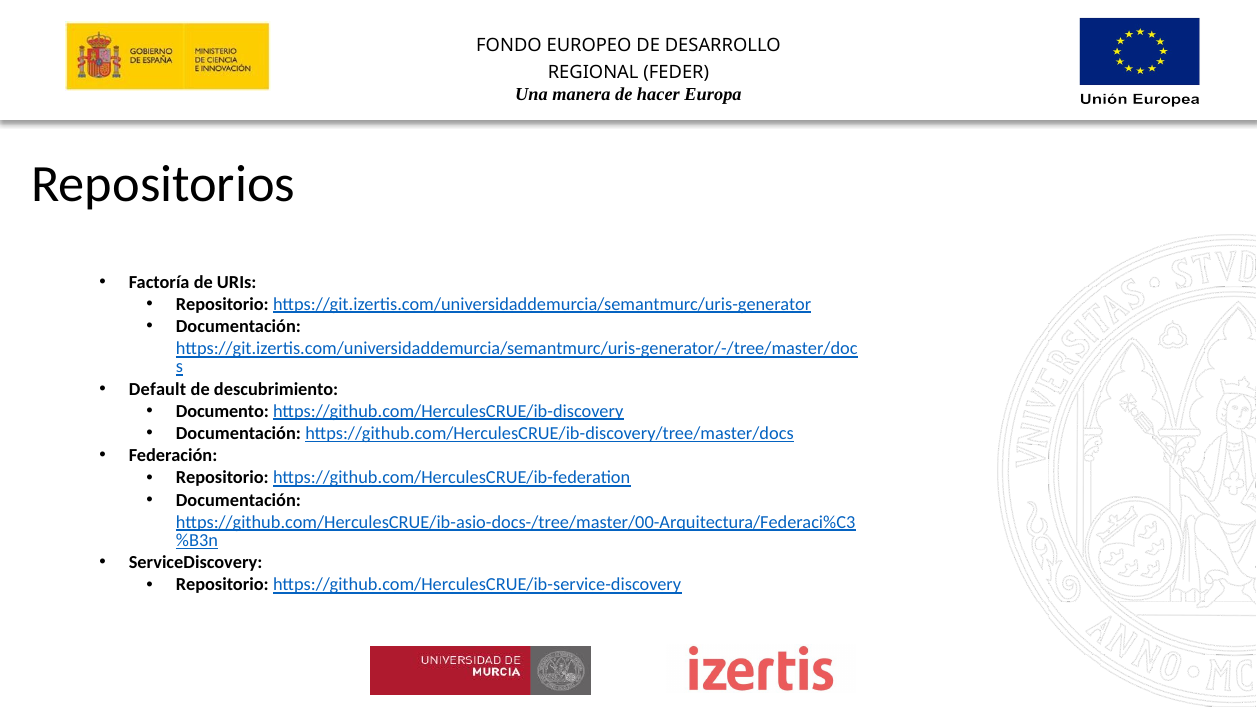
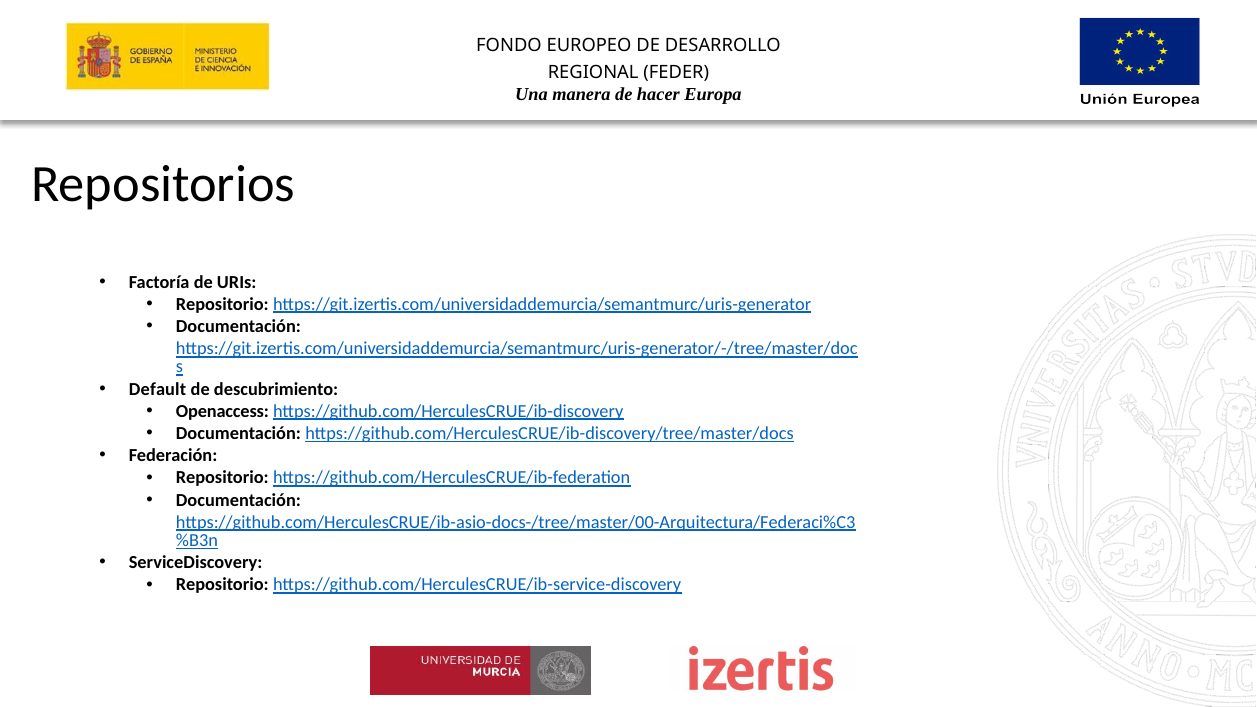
Documento: Documento -> Openaccess
